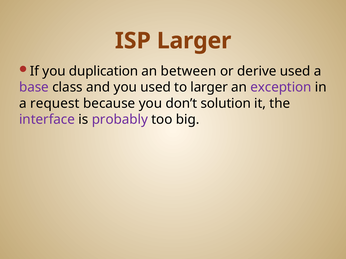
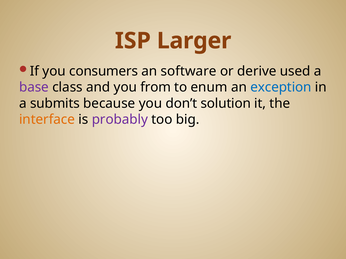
duplication: duplication -> consumers
between: between -> software
you used: used -> from
to larger: larger -> enum
exception colour: purple -> blue
request: request -> submits
interface colour: purple -> orange
